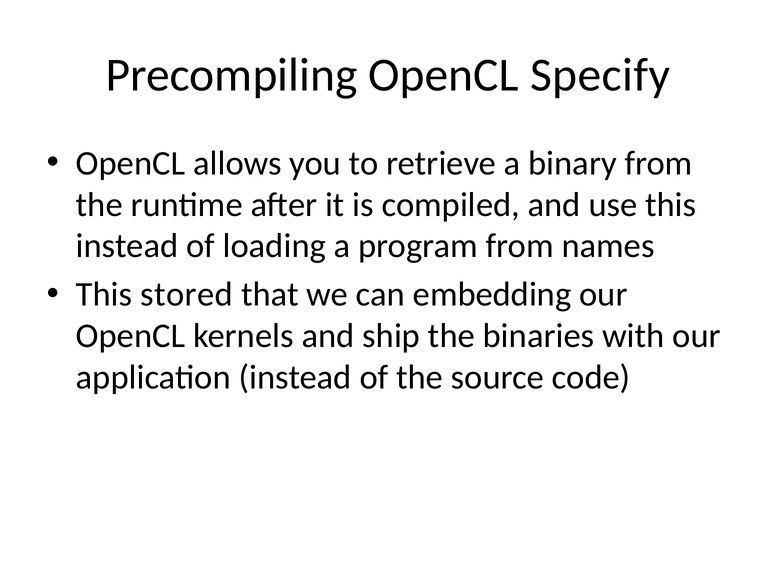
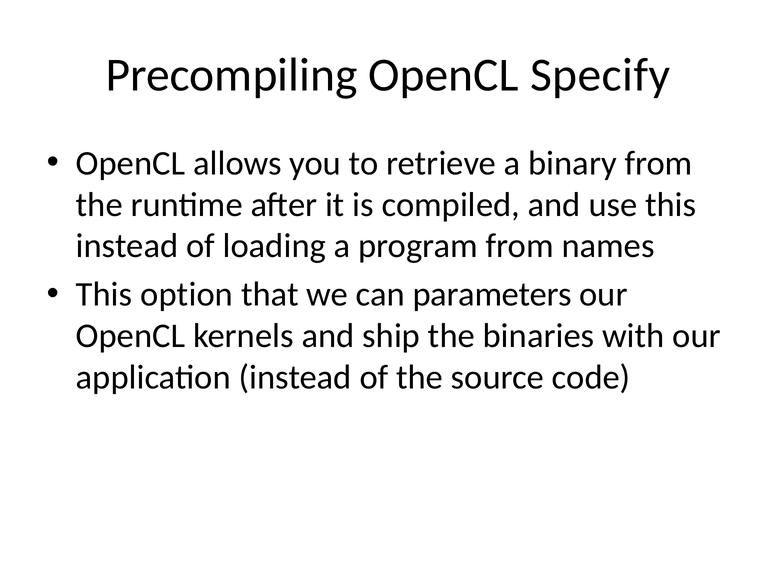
stored: stored -> option
embedding: embedding -> parameters
